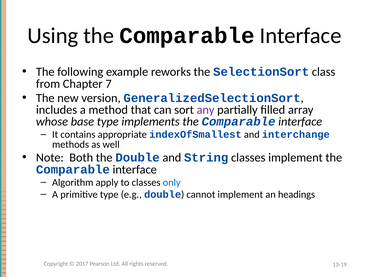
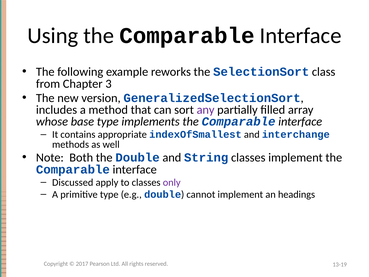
7: 7 -> 3
Algorithm: Algorithm -> Discussed
only colour: blue -> purple
